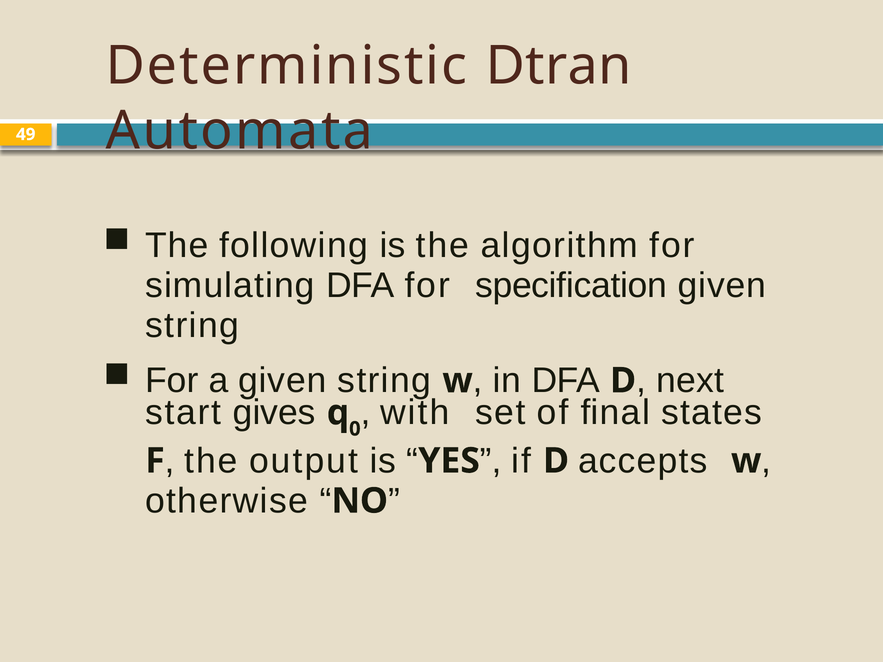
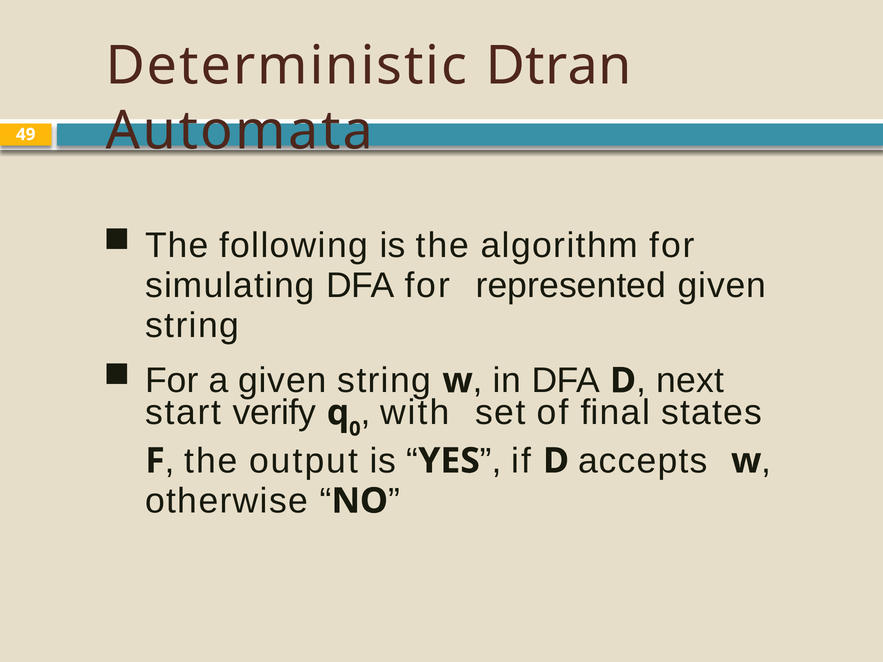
speciﬁcation: speciﬁcation -> represented
gives: gives -> verify
